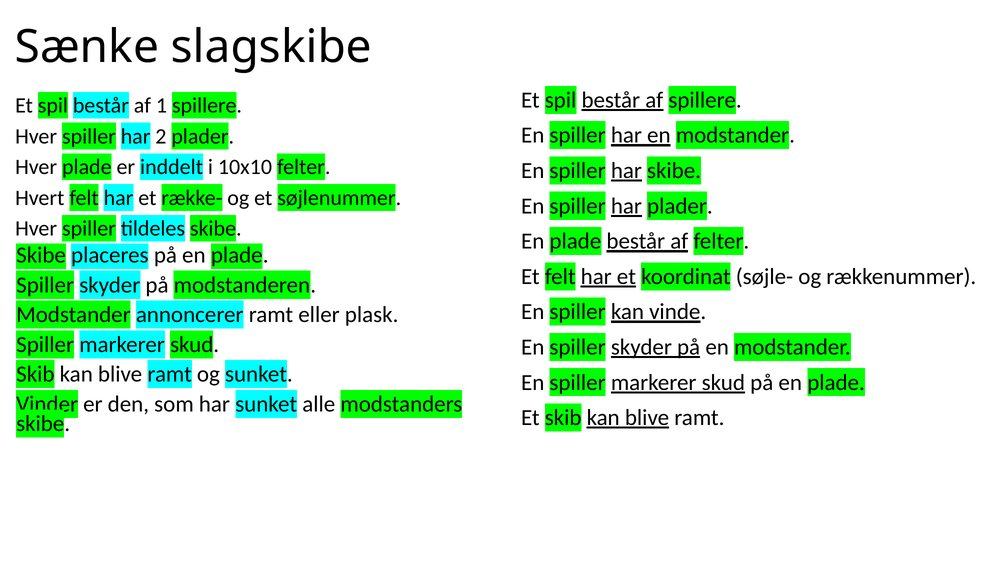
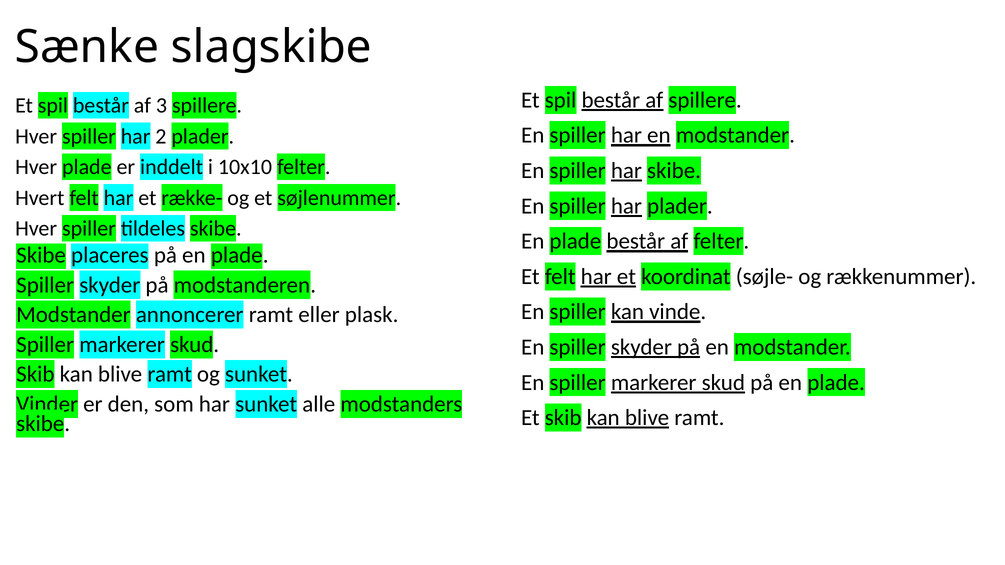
1: 1 -> 3
